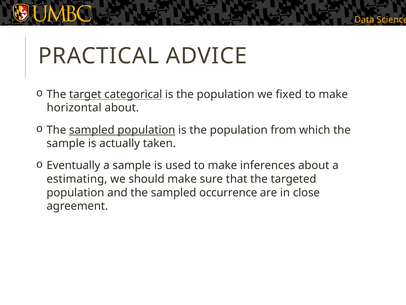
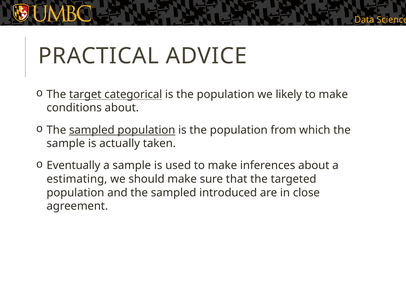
fixed: fixed -> likely
horizontal: horizontal -> conditions
occurrence: occurrence -> introduced
